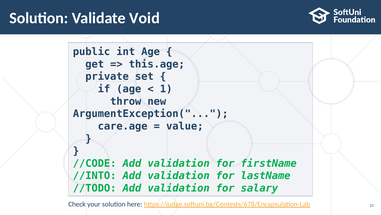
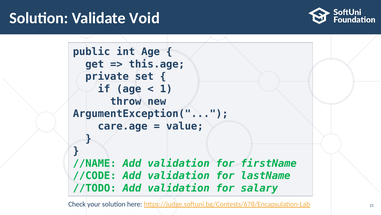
//CODE: //CODE -> //NAME
//INTO: //INTO -> //CODE
